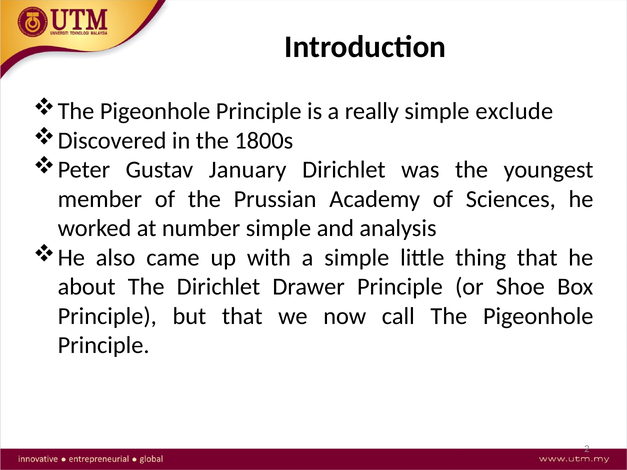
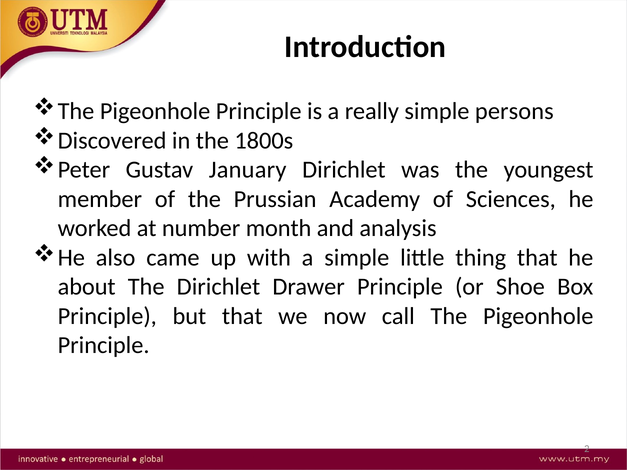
exclude: exclude -> persons
number simple: simple -> month
